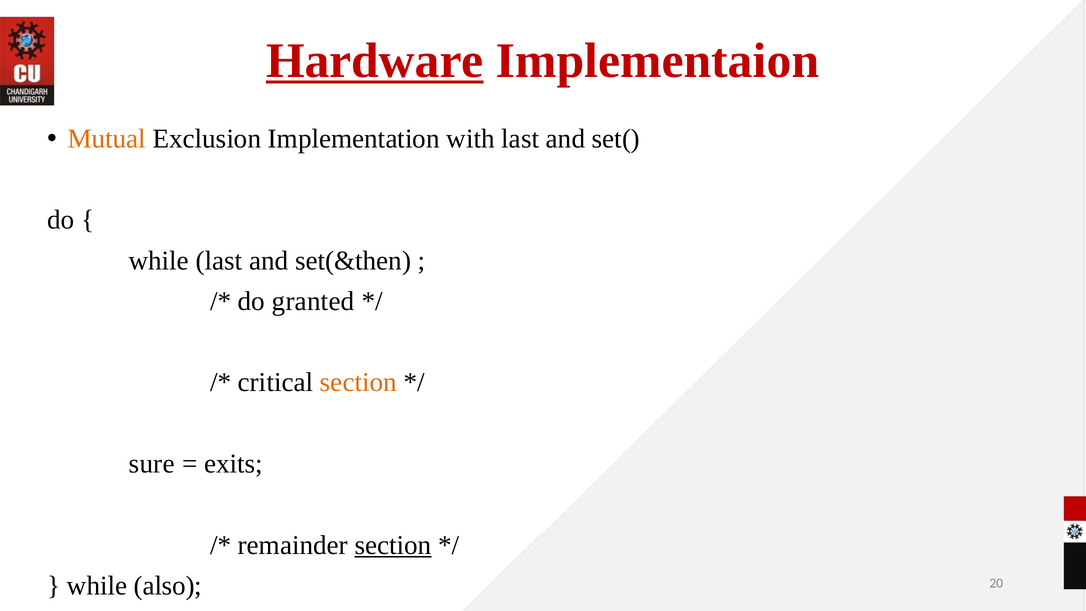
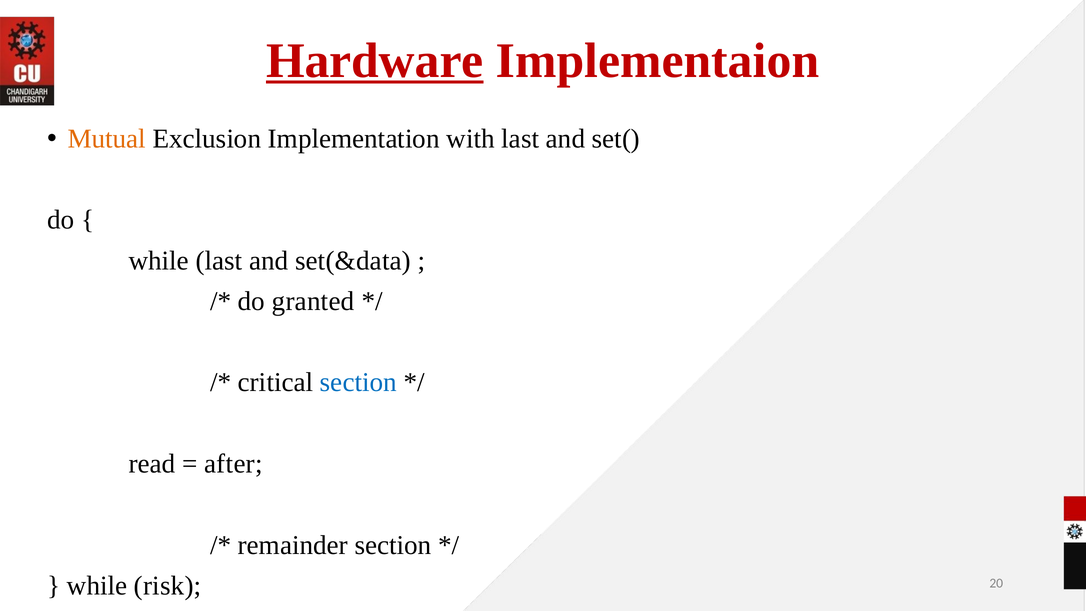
set(&then: set(&then -> set(&data
section at (358, 382) colour: orange -> blue
sure: sure -> read
exits: exits -> after
section at (393, 545) underline: present -> none
also: also -> risk
